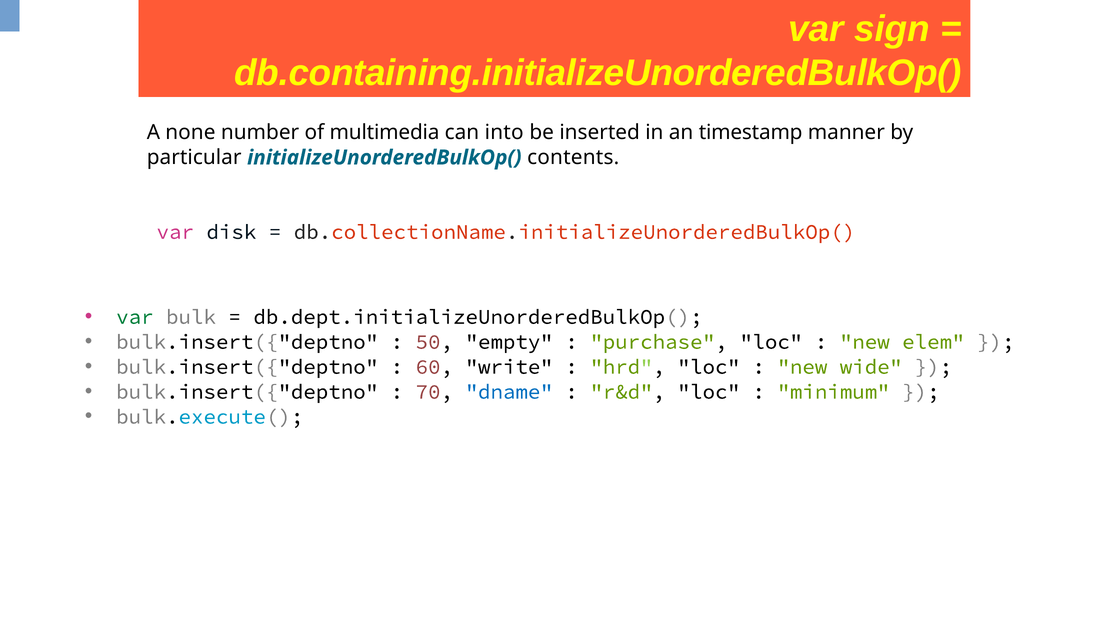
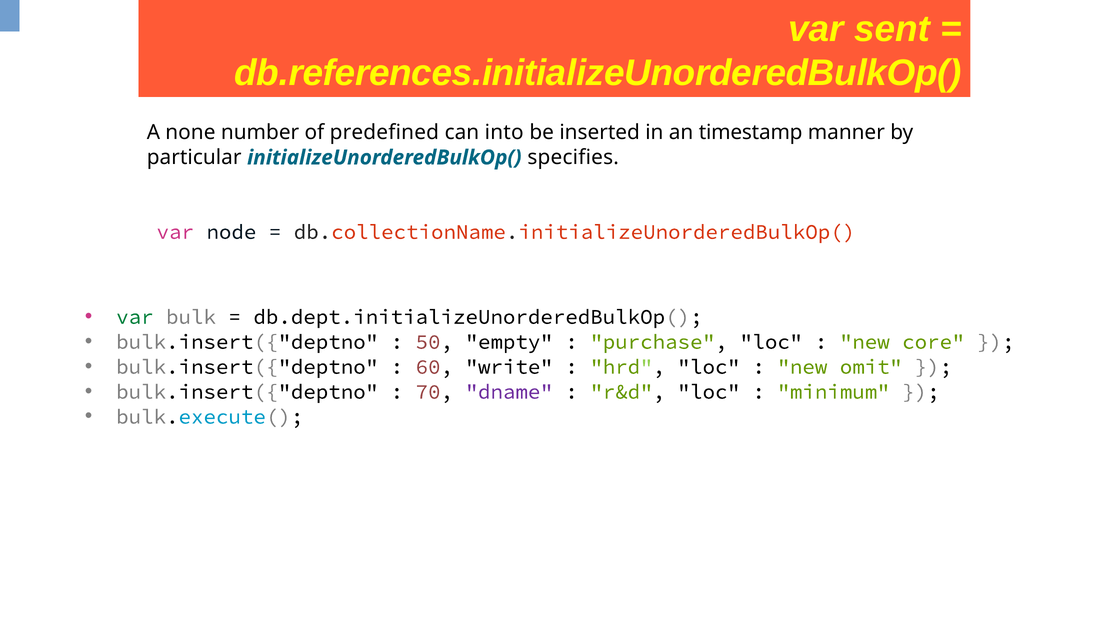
sign: sign -> sent
db.containing.initializeUnorderedBulkOp(: db.containing.initializeUnorderedBulkOp( -> db.references.initializeUnorderedBulkOp(
multimedia: multimedia -> predefined
contents: contents -> specifies
disk: disk -> node
elem: elem -> core
wide: wide -> omit
dname colour: blue -> purple
